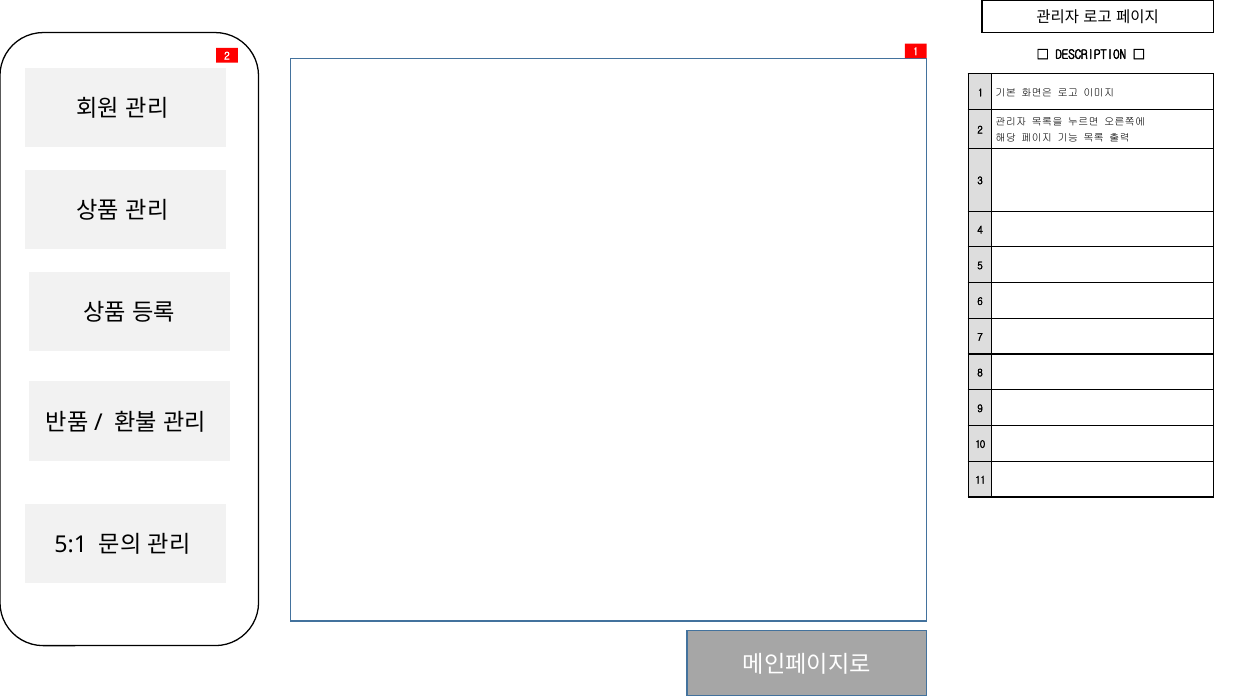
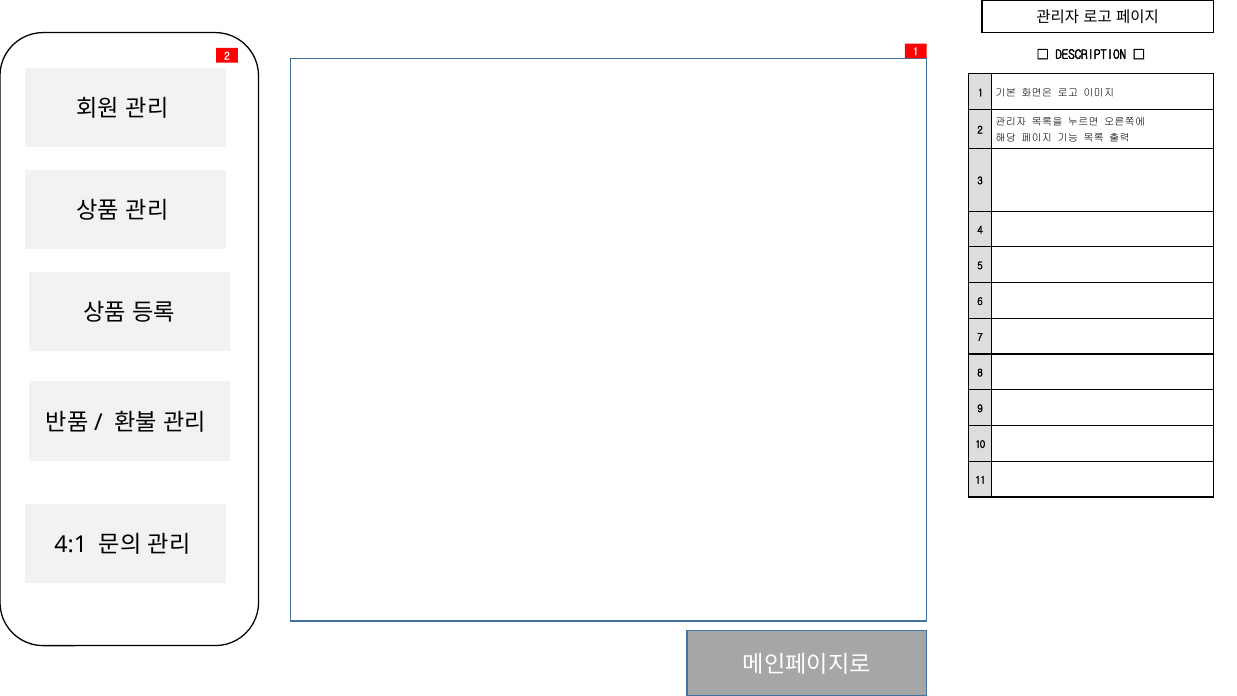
5:1: 5:1 -> 4:1
